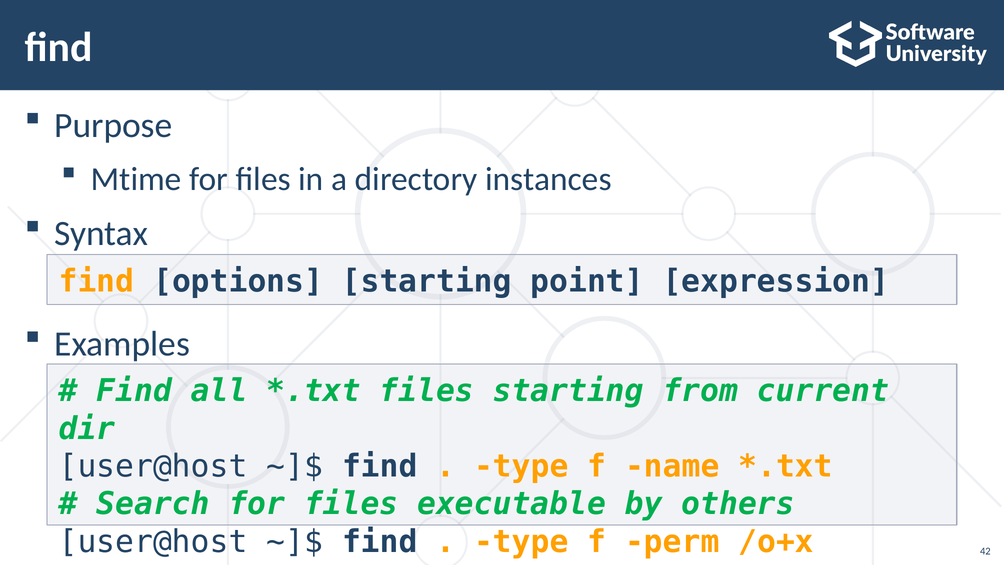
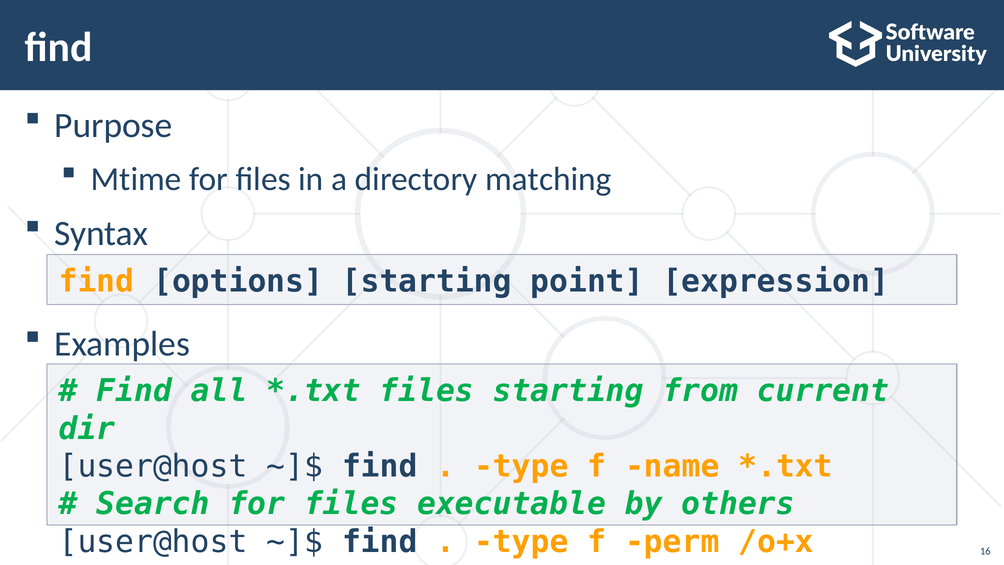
instances: instances -> matching
42: 42 -> 16
